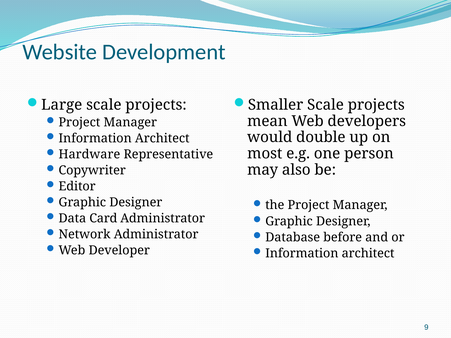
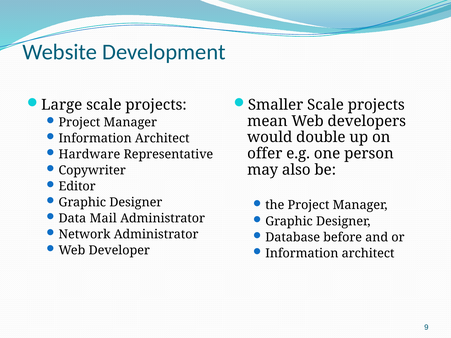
most: most -> offer
Card: Card -> Mail
